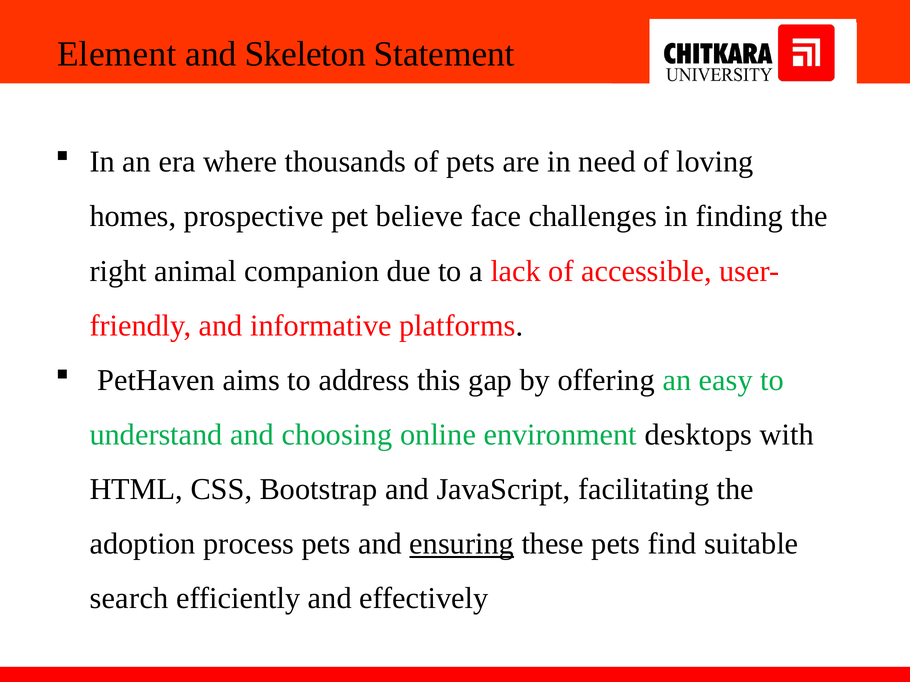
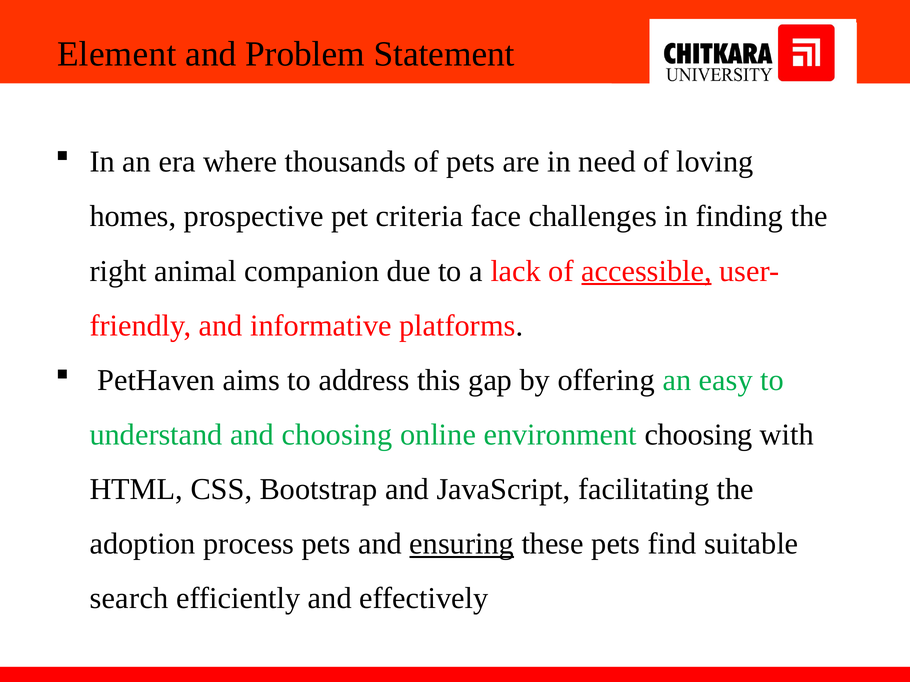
Skeleton: Skeleton -> Problem
believe: believe -> criteria
accessible underline: none -> present
environment desktops: desktops -> choosing
